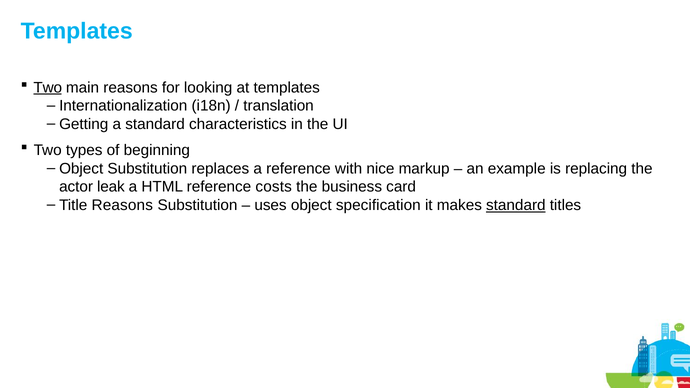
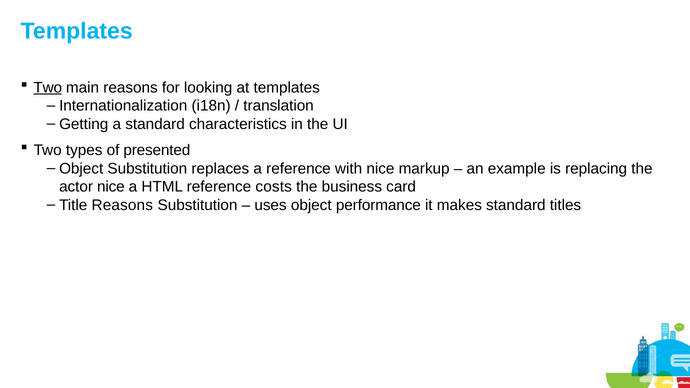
beginning: beginning -> presented
actor leak: leak -> nice
specification: specification -> performance
standard at (516, 206) underline: present -> none
